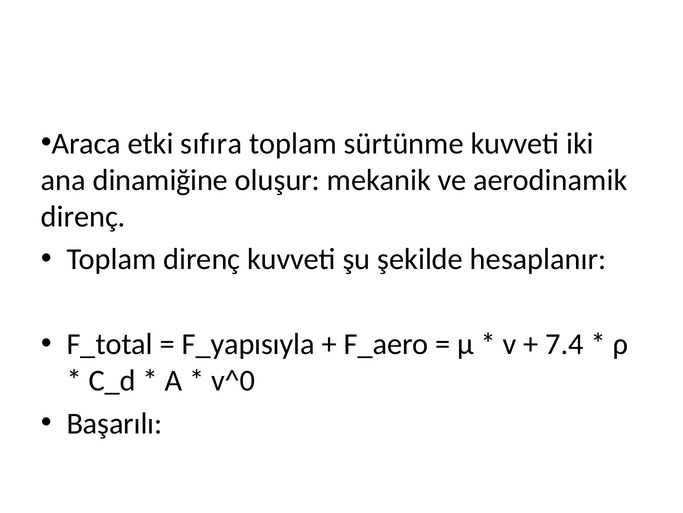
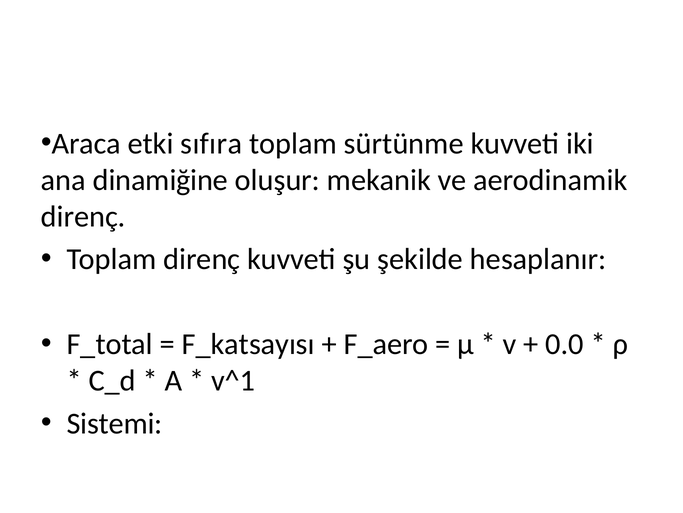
F_yapısıyla: F_yapısıyla -> F_katsayısı
7.4: 7.4 -> 0.0
v^0: v^0 -> v^1
Başarılı: Başarılı -> Sistemi
